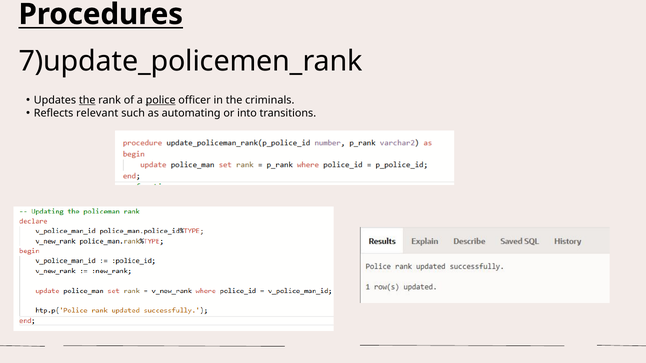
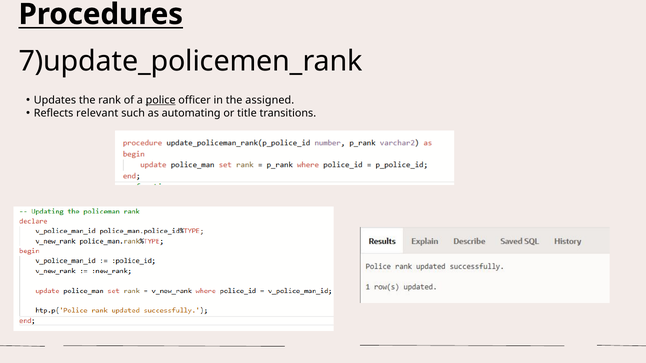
the at (87, 100) underline: present -> none
criminals: criminals -> assigned
into: into -> title
